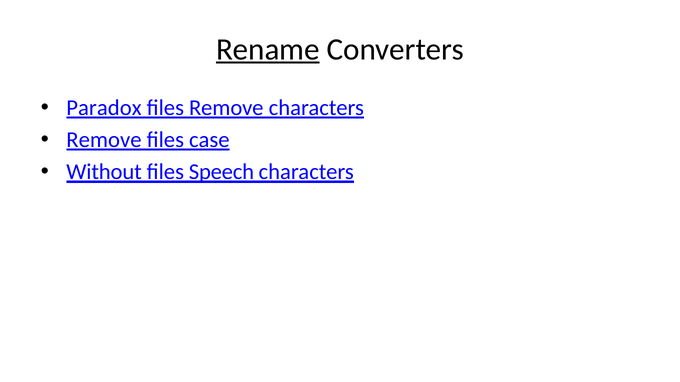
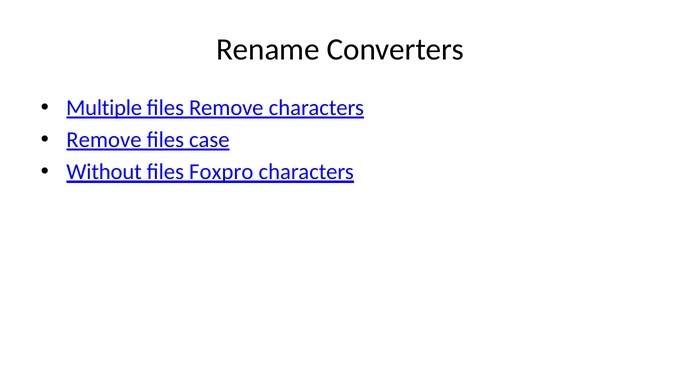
Rename underline: present -> none
Paradox: Paradox -> Multiple
Speech: Speech -> Foxpro
